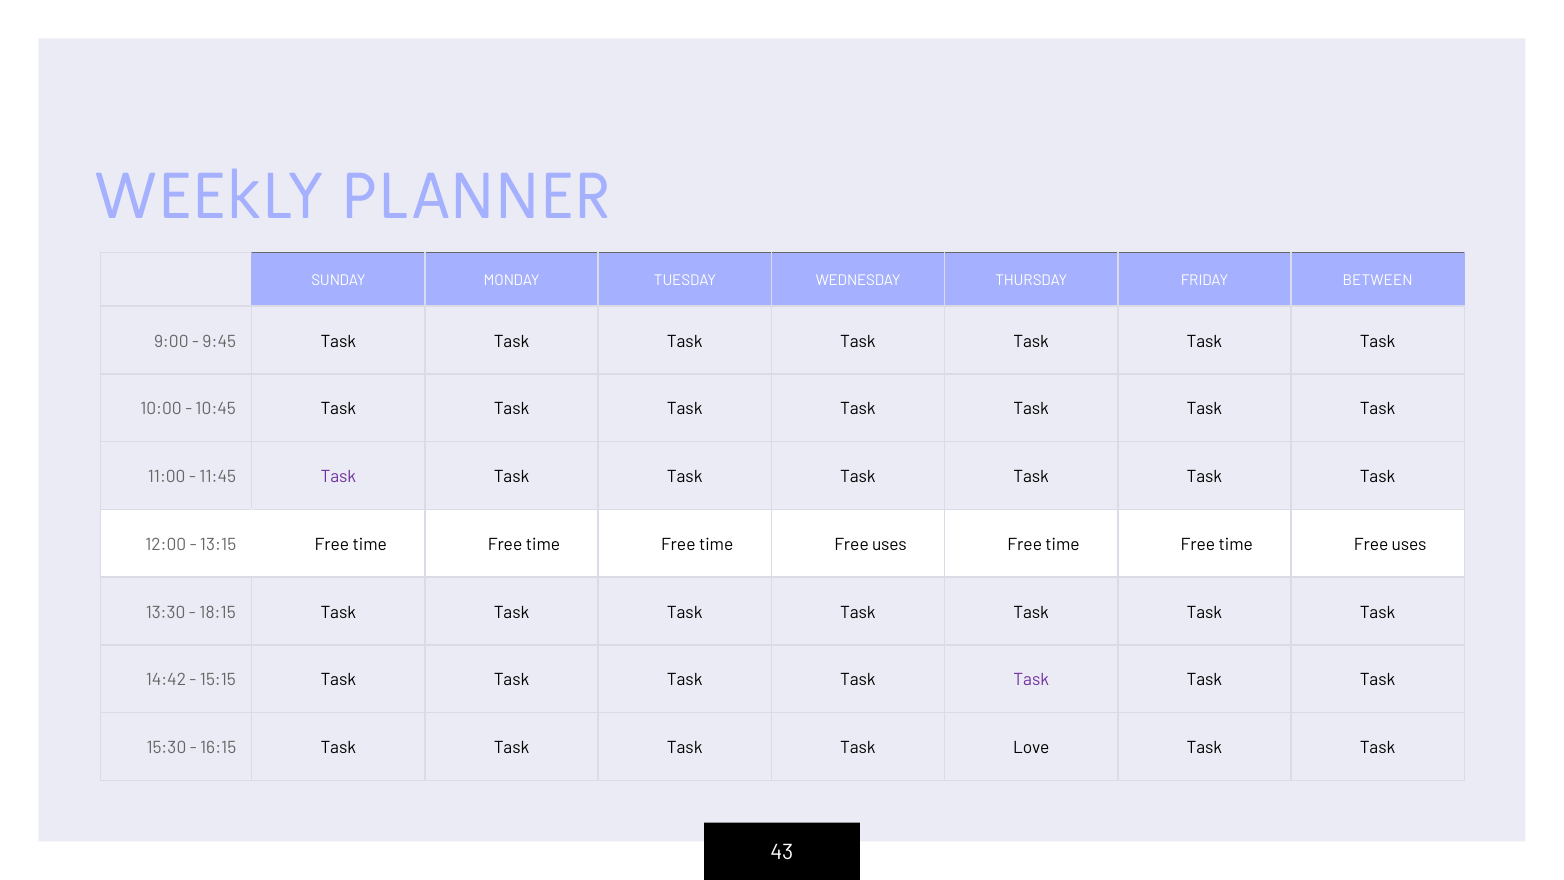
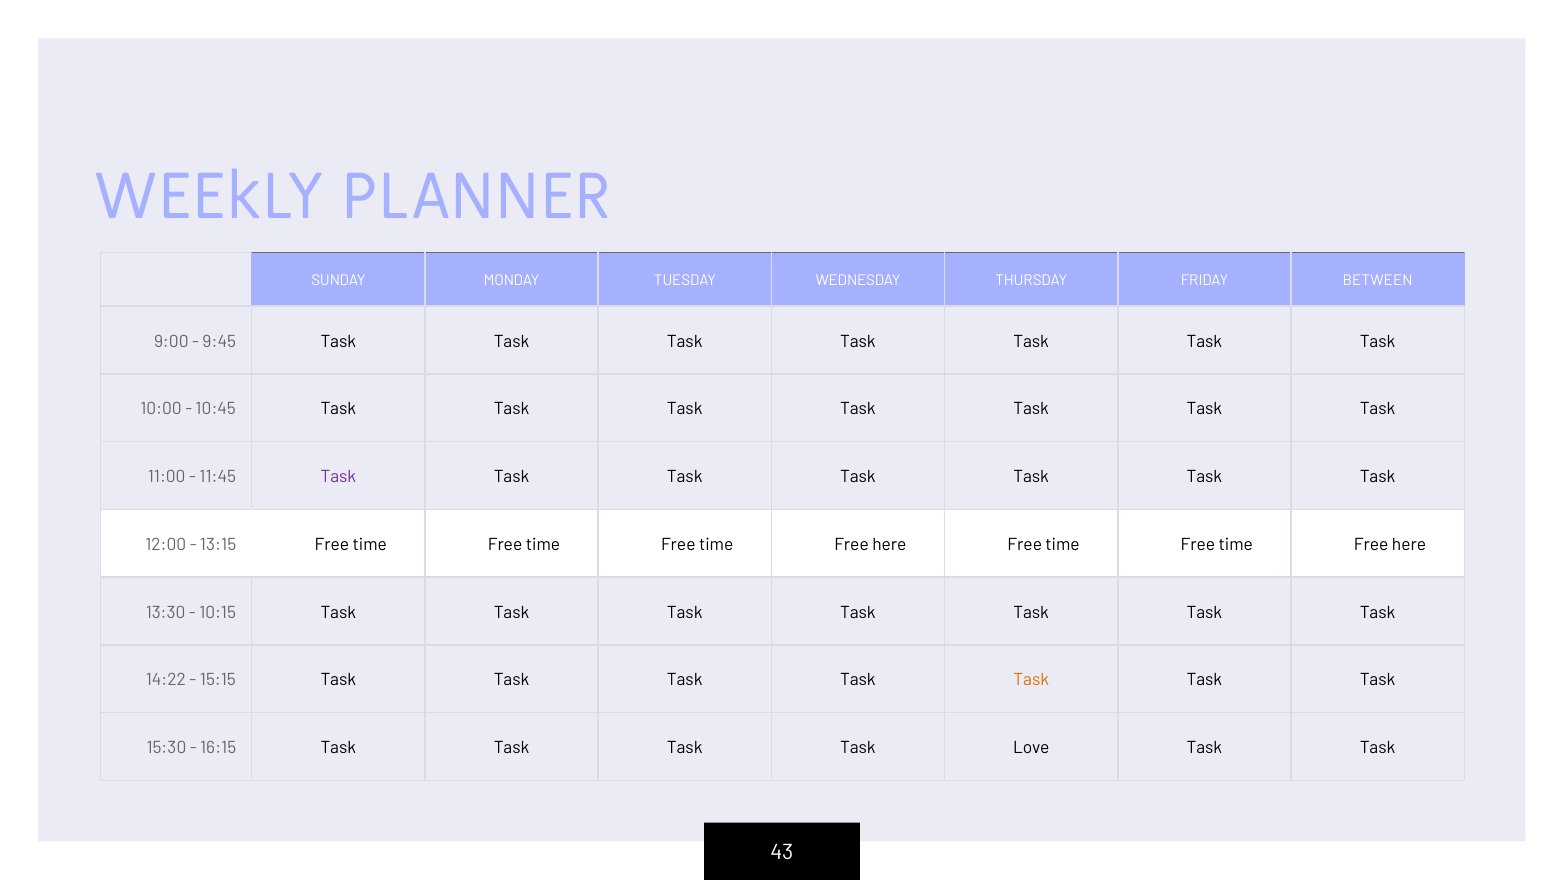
uses at (889, 544): uses -> here
uses at (1409, 544): uses -> here
18:15: 18:15 -> 10:15
14:42: 14:42 -> 14:22
Task at (1031, 680) colour: purple -> orange
